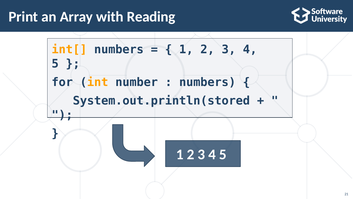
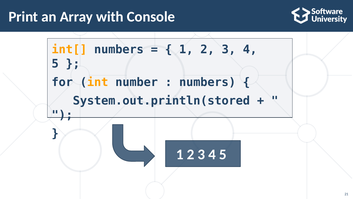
Reading: Reading -> Console
